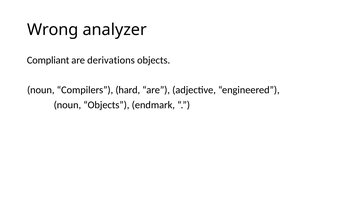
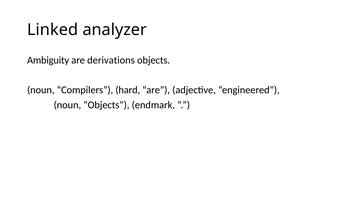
Wrong: Wrong -> Linked
Compliant: Compliant -> Ambiguity
